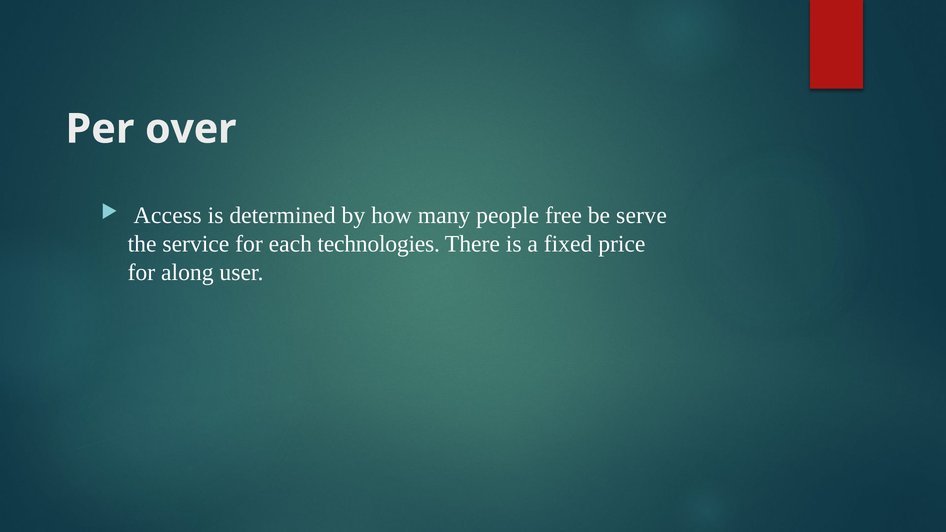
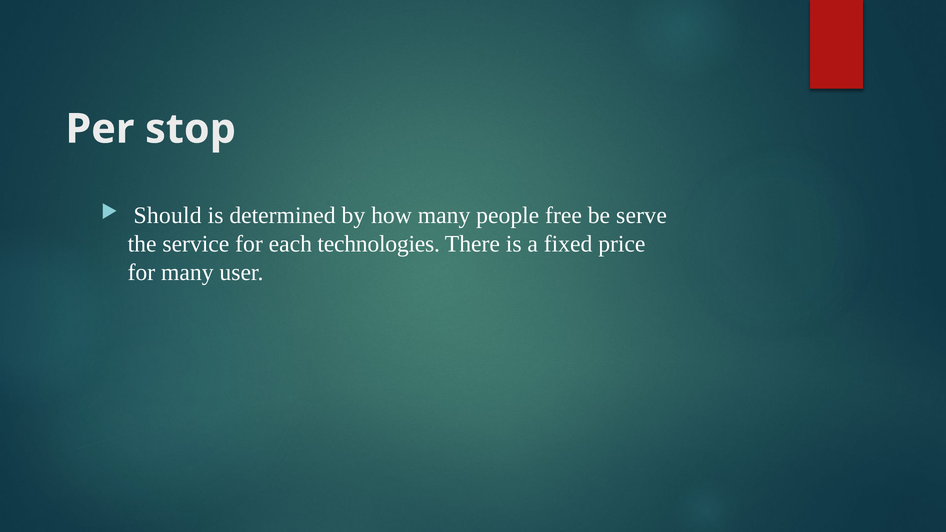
over: over -> stop
Access: Access -> Should
for along: along -> many
